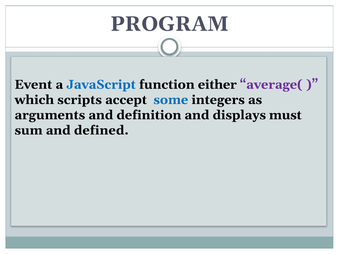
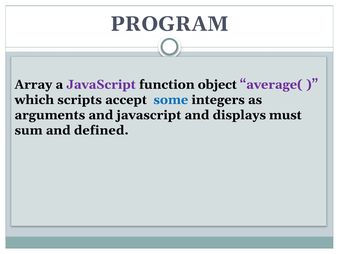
Event: Event -> Array
JavaScript at (101, 85) colour: blue -> purple
either: either -> object
and definition: definition -> javascript
